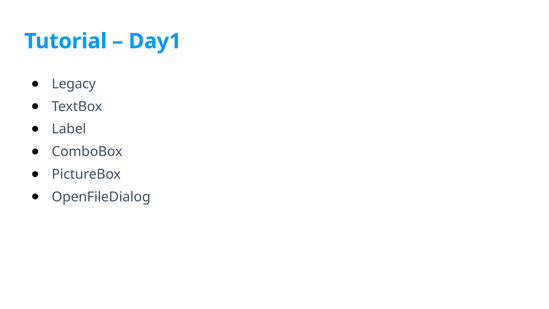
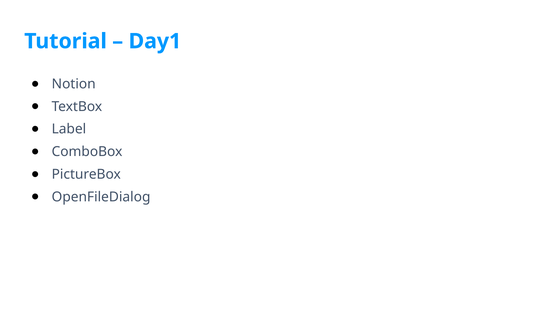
Legacy: Legacy -> Notion
